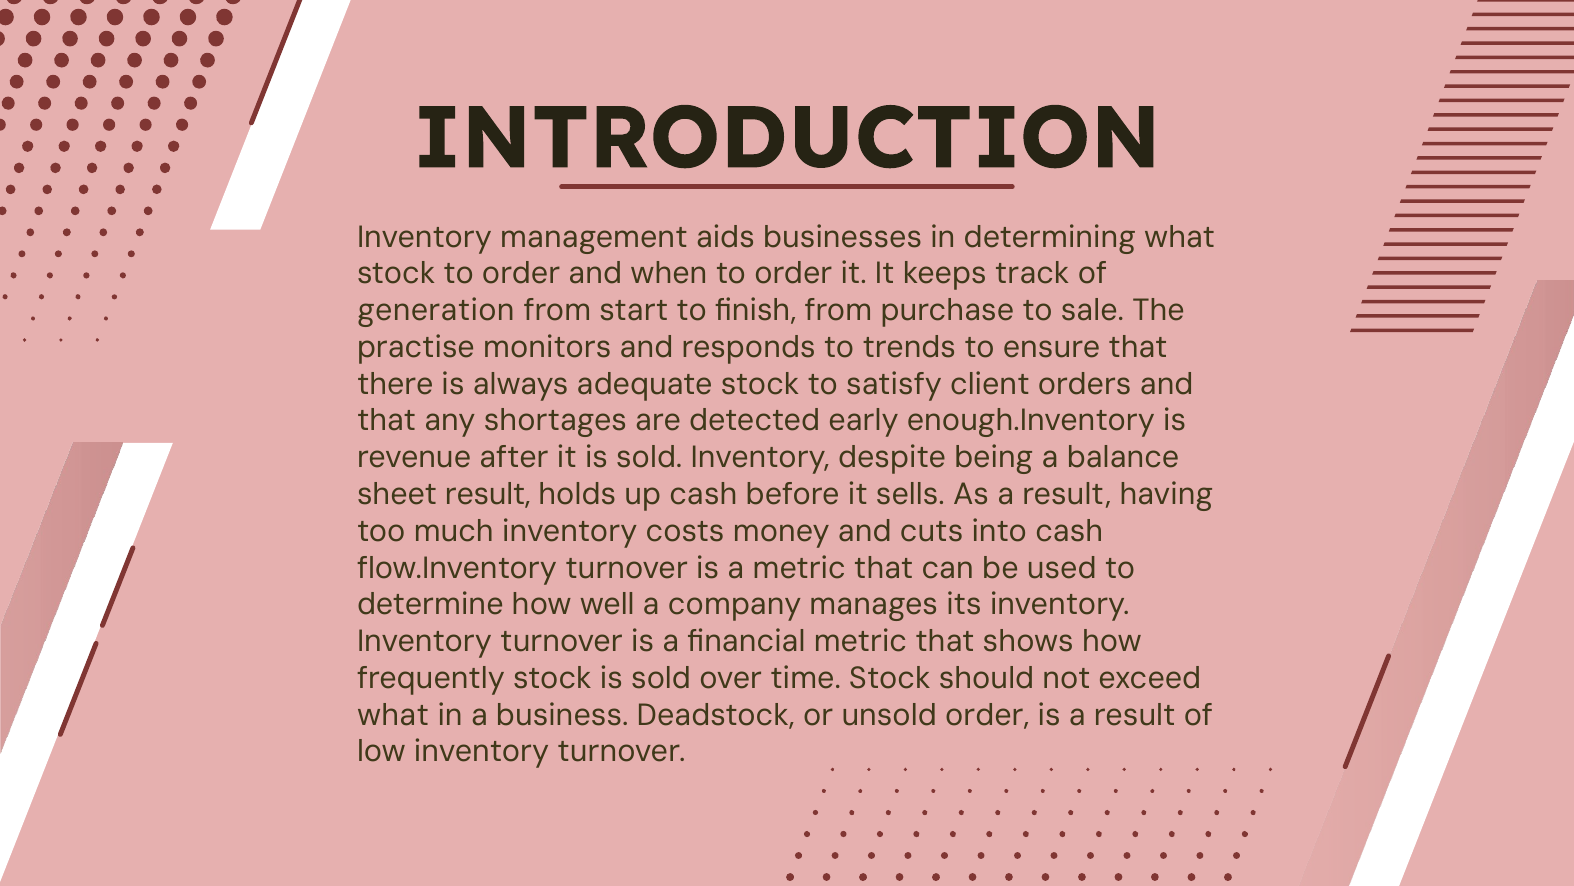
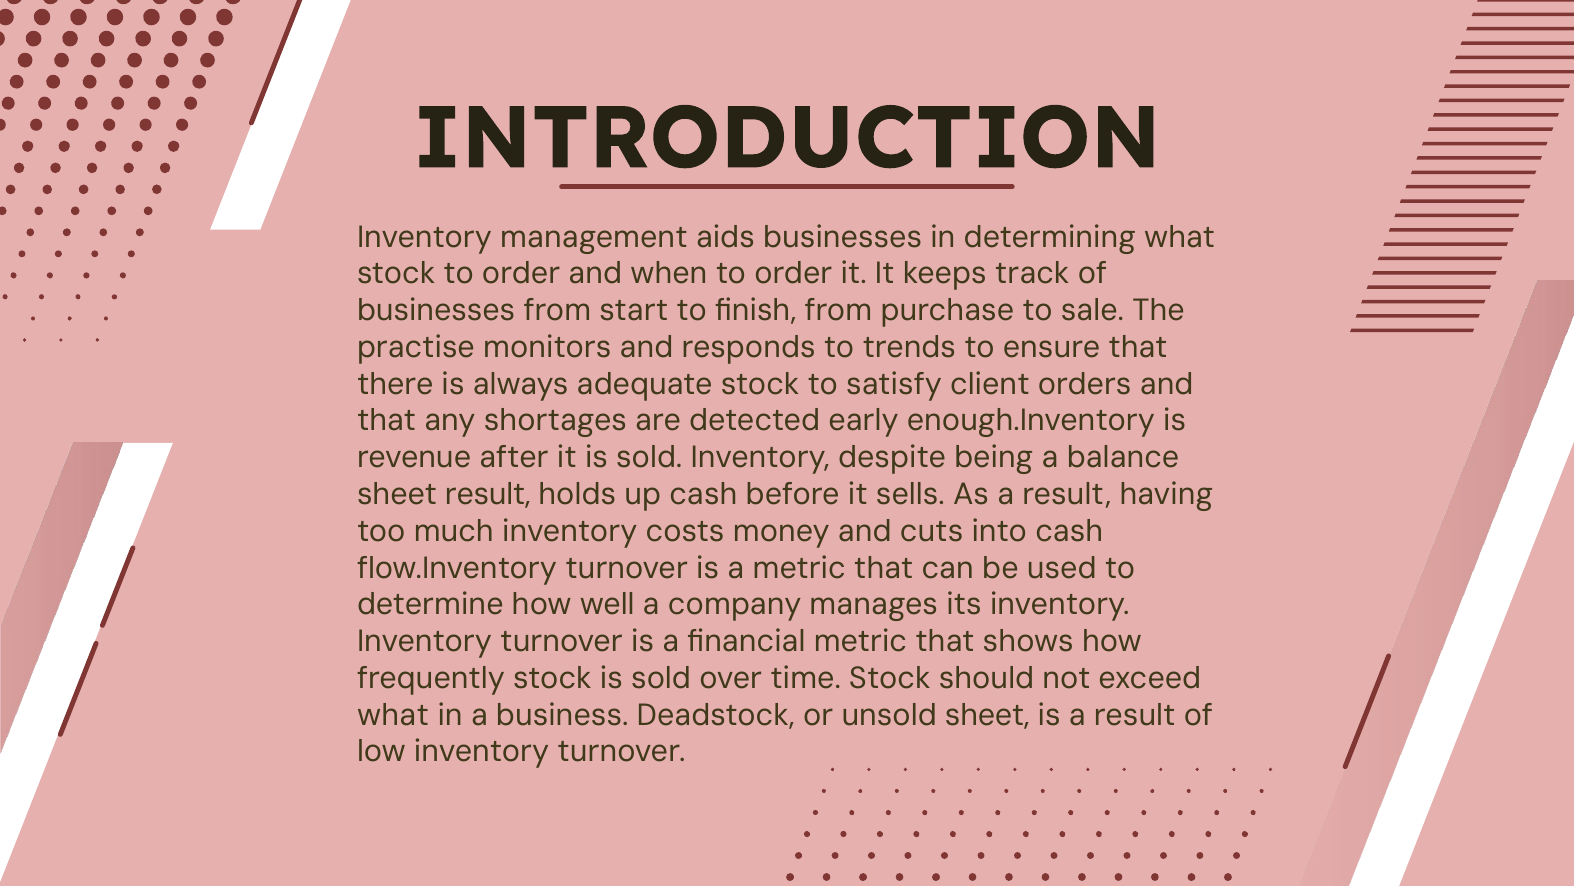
generation at (436, 310): generation -> businesses
unsold order: order -> sheet
